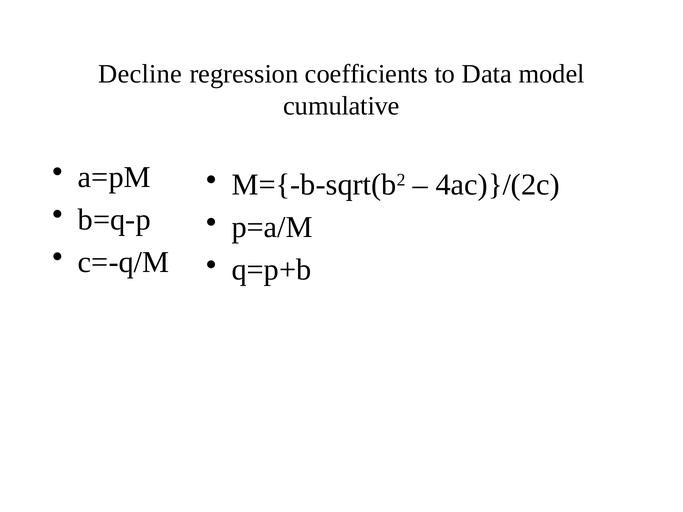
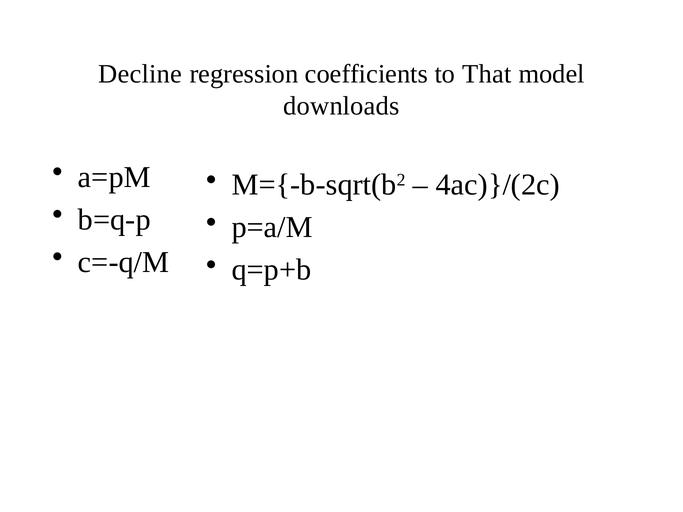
Data: Data -> That
cumulative: cumulative -> downloads
